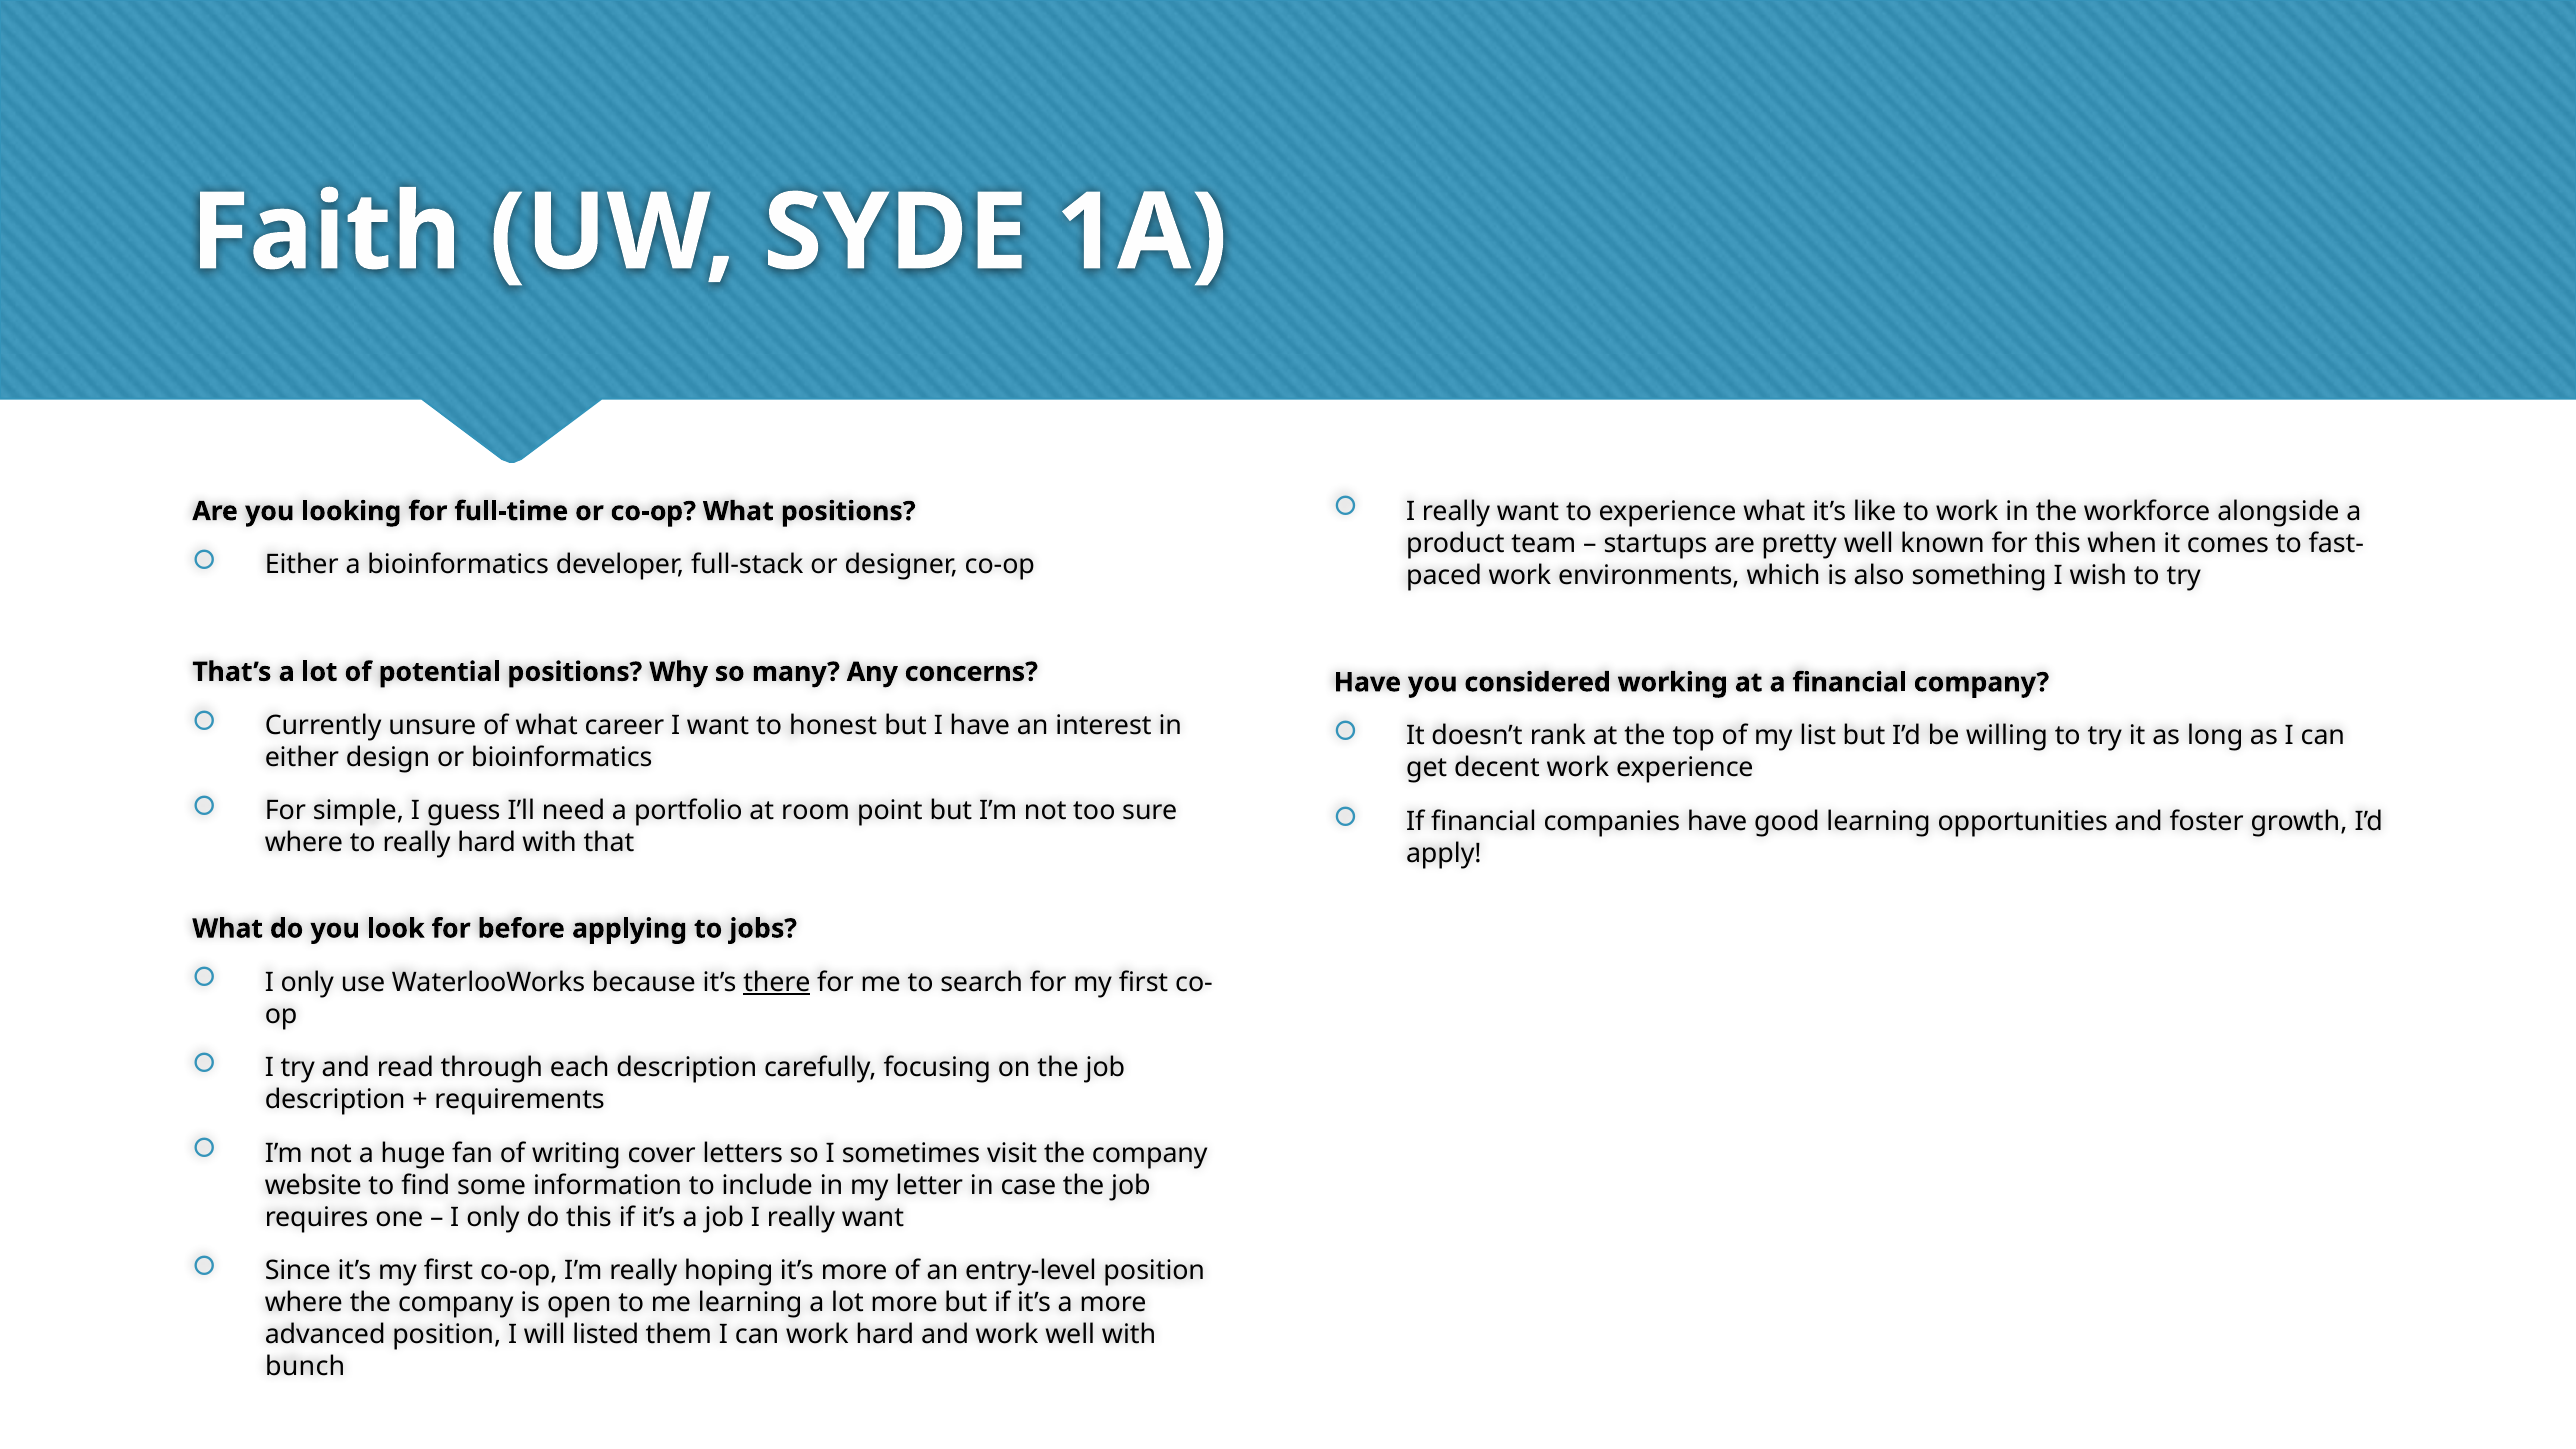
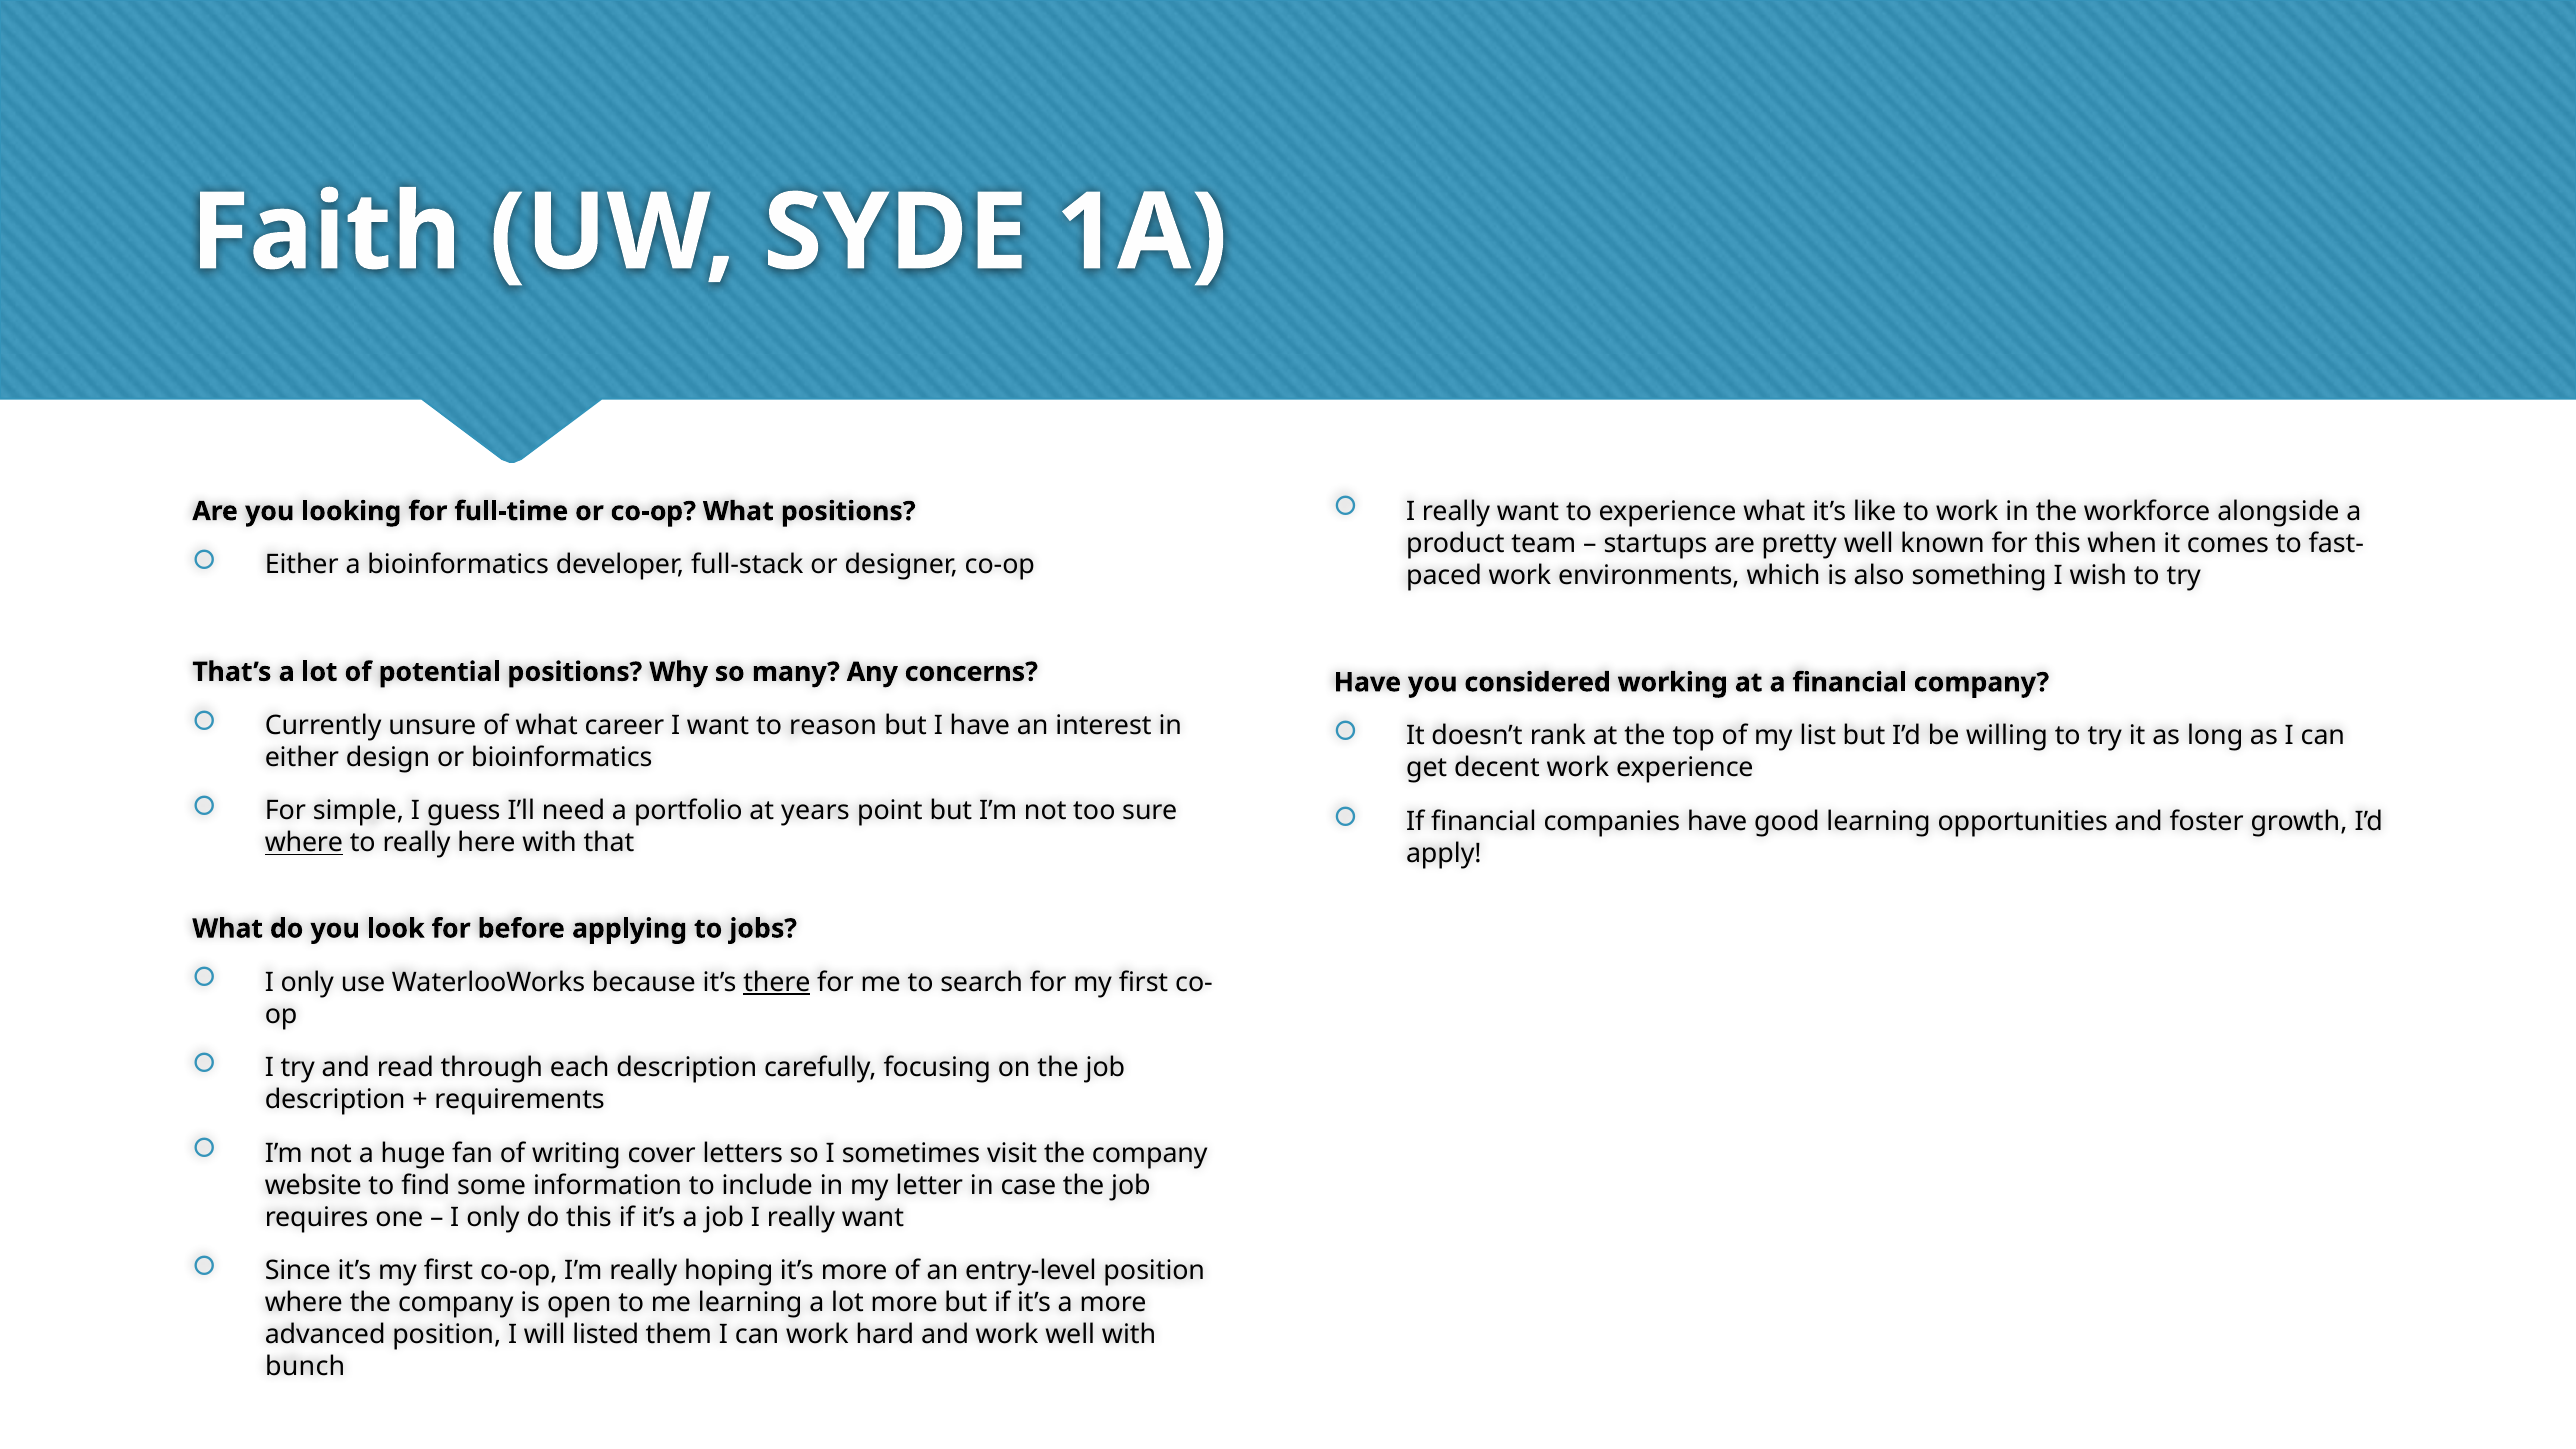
honest: honest -> reason
room: room -> years
where at (304, 843) underline: none -> present
really hard: hard -> here
